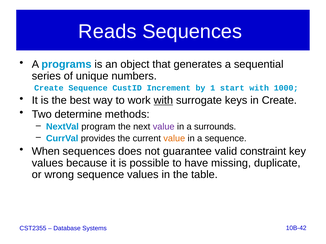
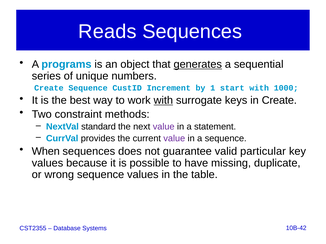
generates underline: none -> present
determine: determine -> constraint
program: program -> standard
surrounds: surrounds -> statement
value at (174, 139) colour: orange -> purple
constraint: constraint -> particular
